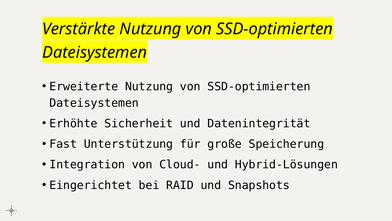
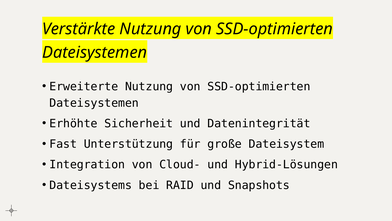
Speicherung: Speicherung -> Dateisystem
Eingerichtet: Eingerichtet -> Dateisystems
